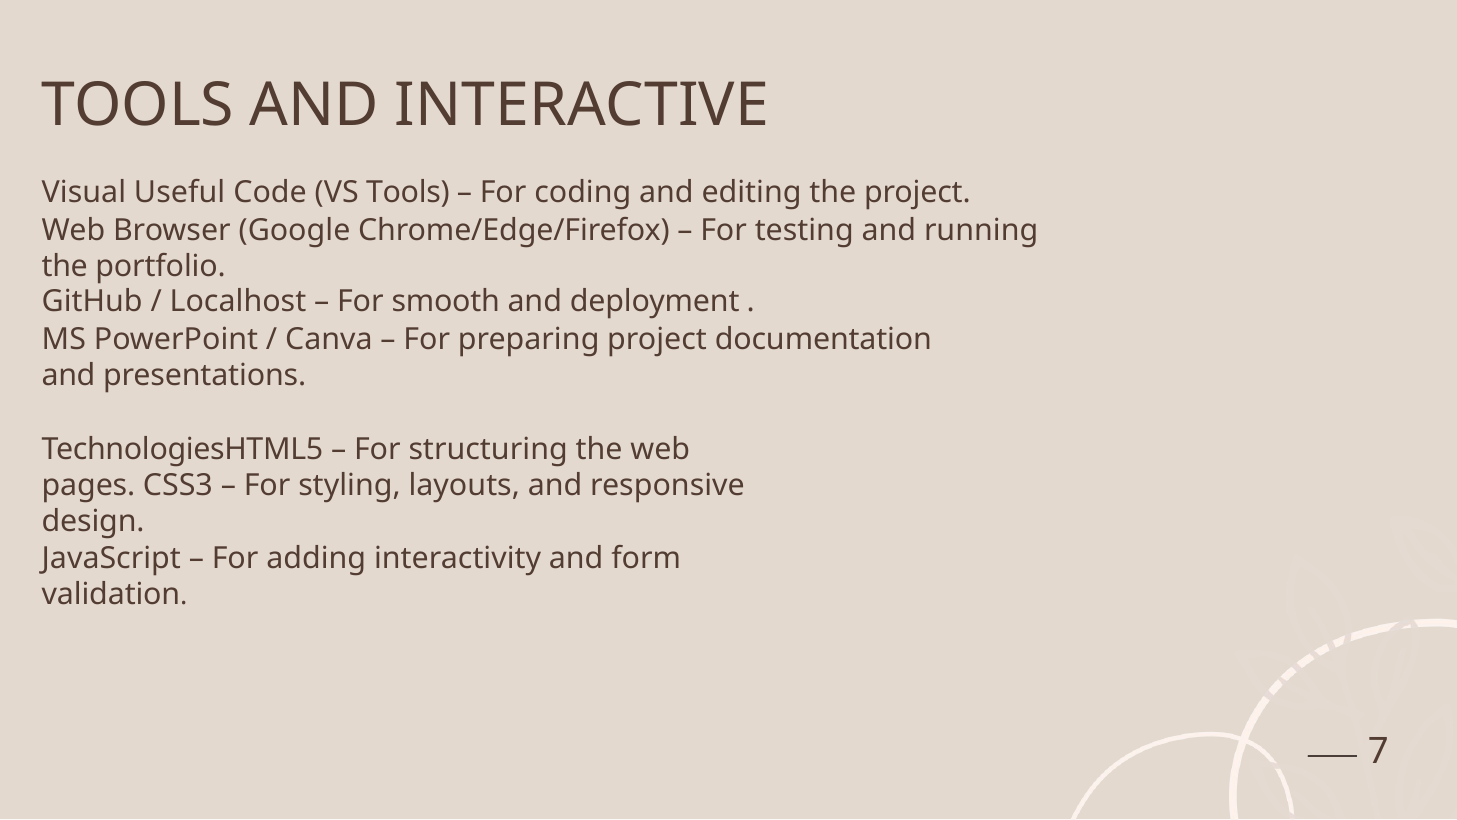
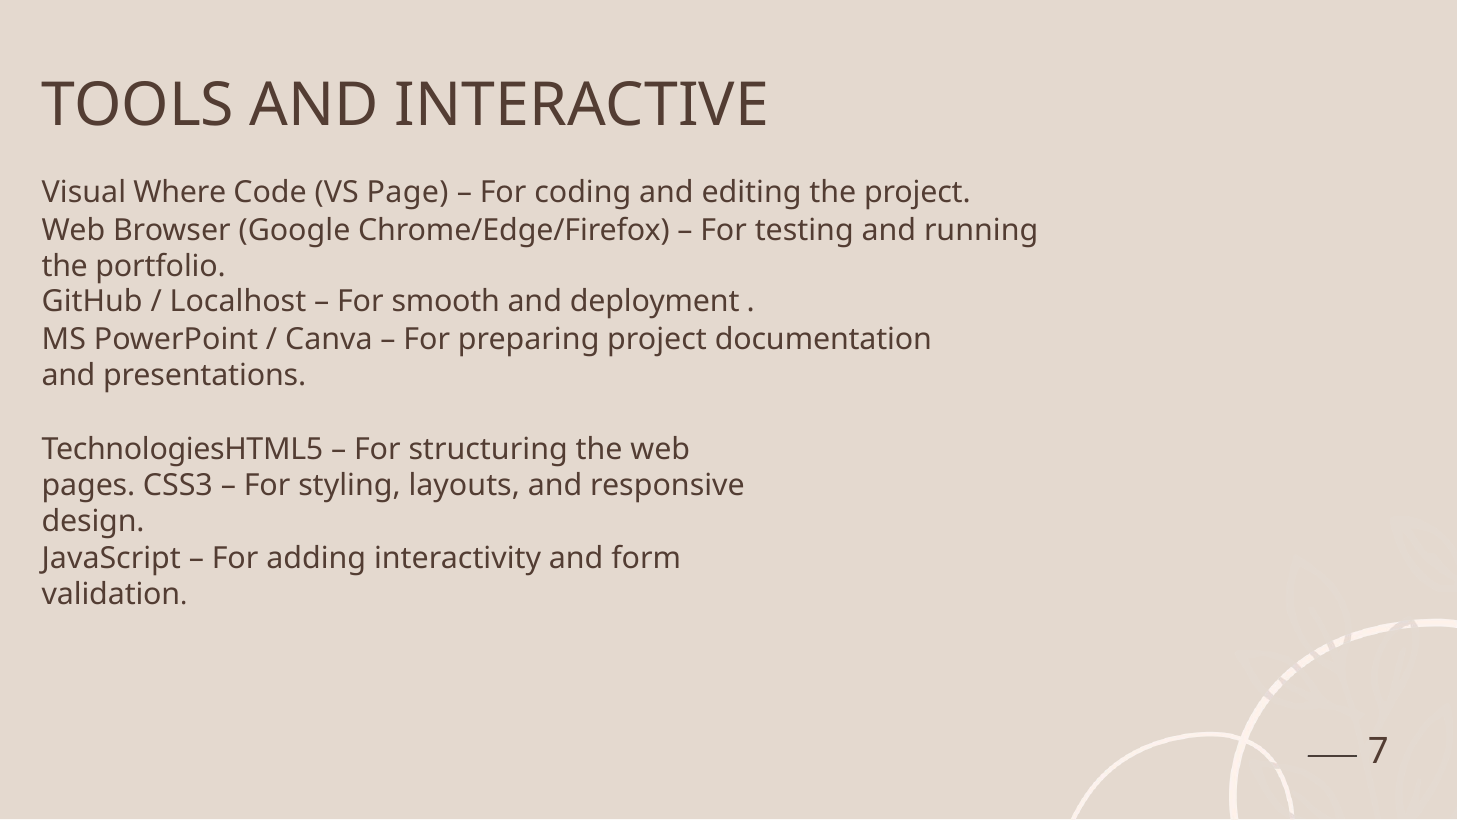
Useful: Useful -> Where
VS Tools: Tools -> Page
